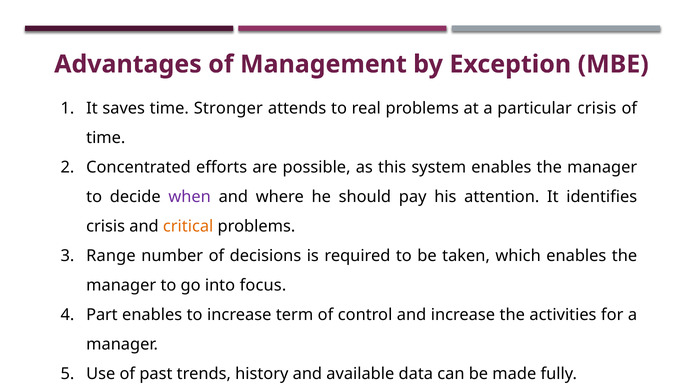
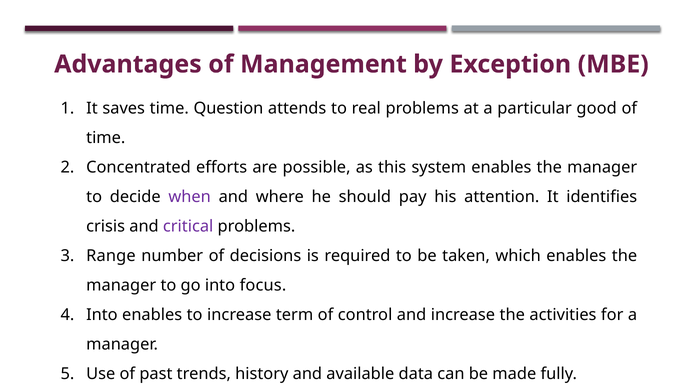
Stronger: Stronger -> Question
particular crisis: crisis -> good
critical colour: orange -> purple
Part at (102, 315): Part -> Into
